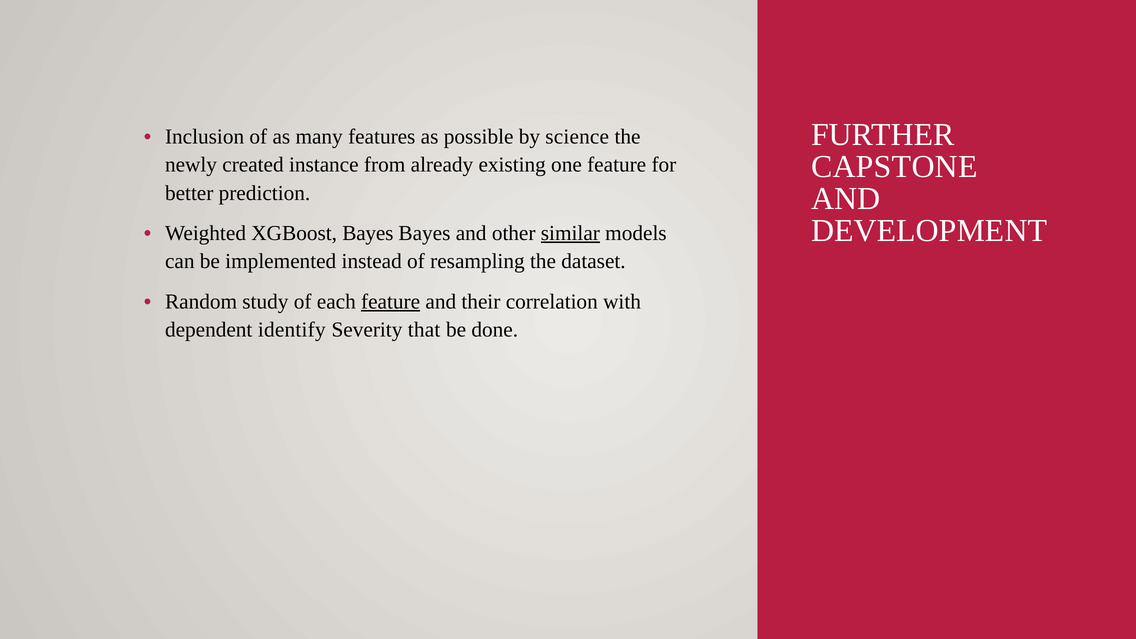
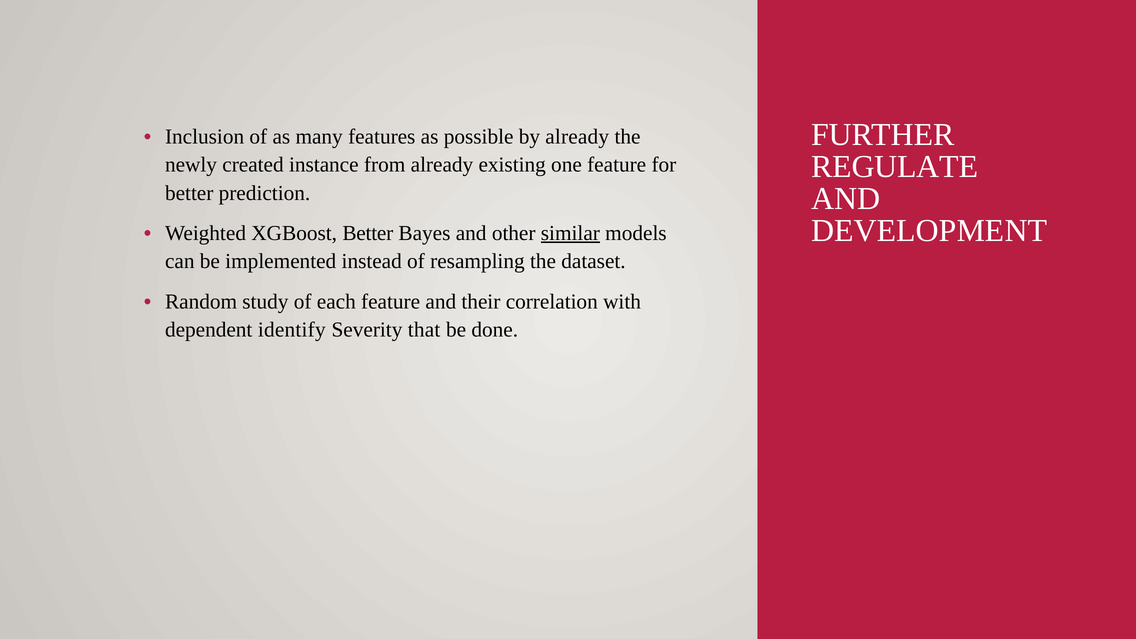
by science: science -> already
CAPSTONE: CAPSTONE -> REGULATE
XGBoost Bayes: Bayes -> Better
feature at (391, 302) underline: present -> none
